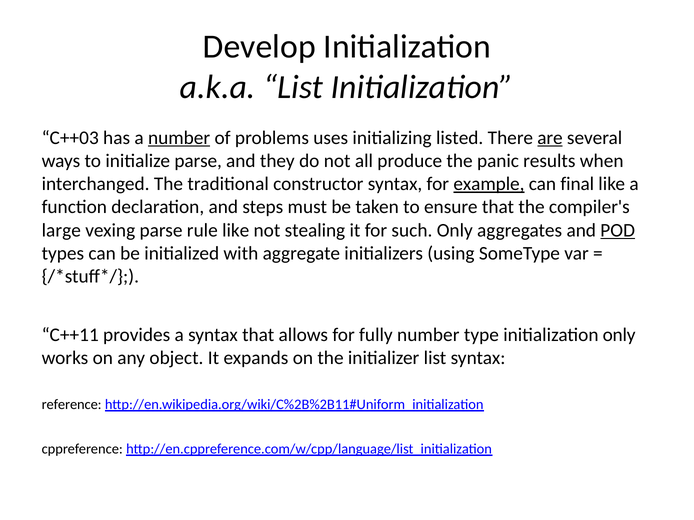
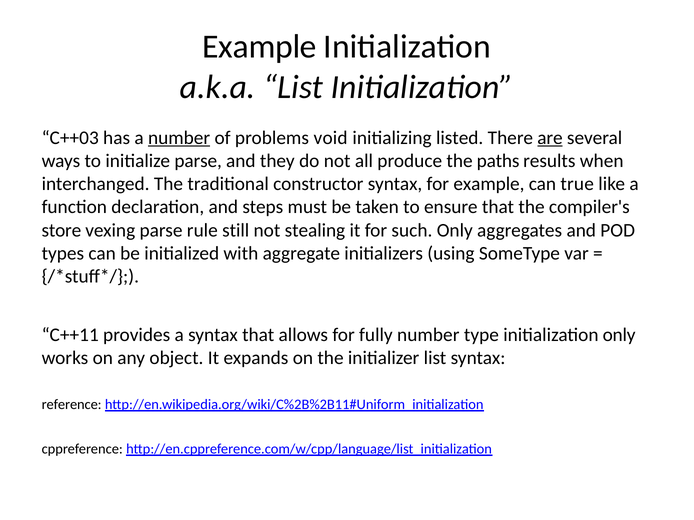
Develop at (259, 47): Develop -> Example
uses: uses -> void
panic: panic -> paths
example at (489, 184) underline: present -> none
final: final -> true
large: large -> store
rule like: like -> still
POD underline: present -> none
